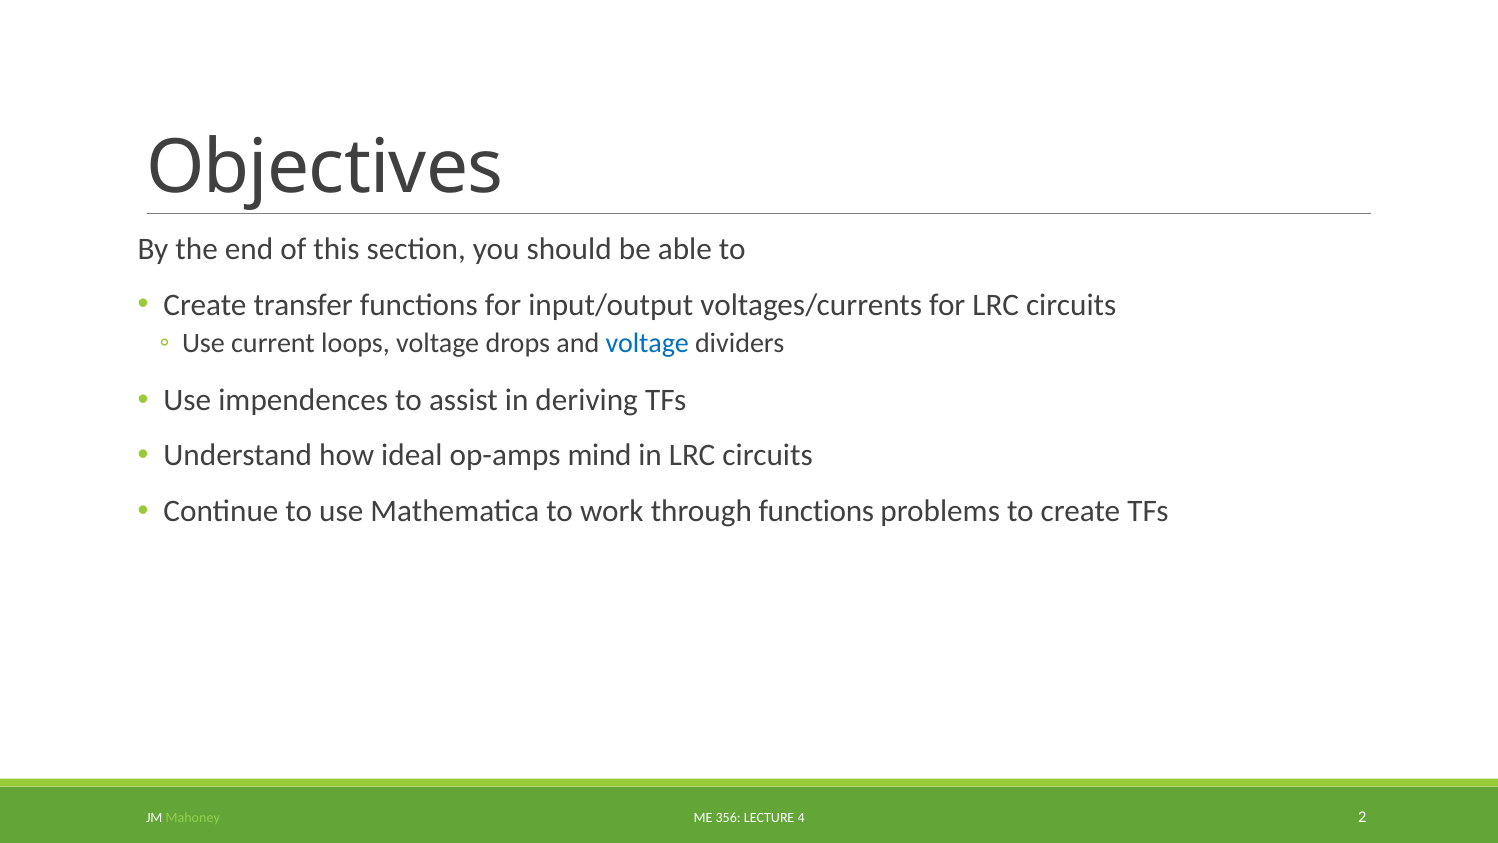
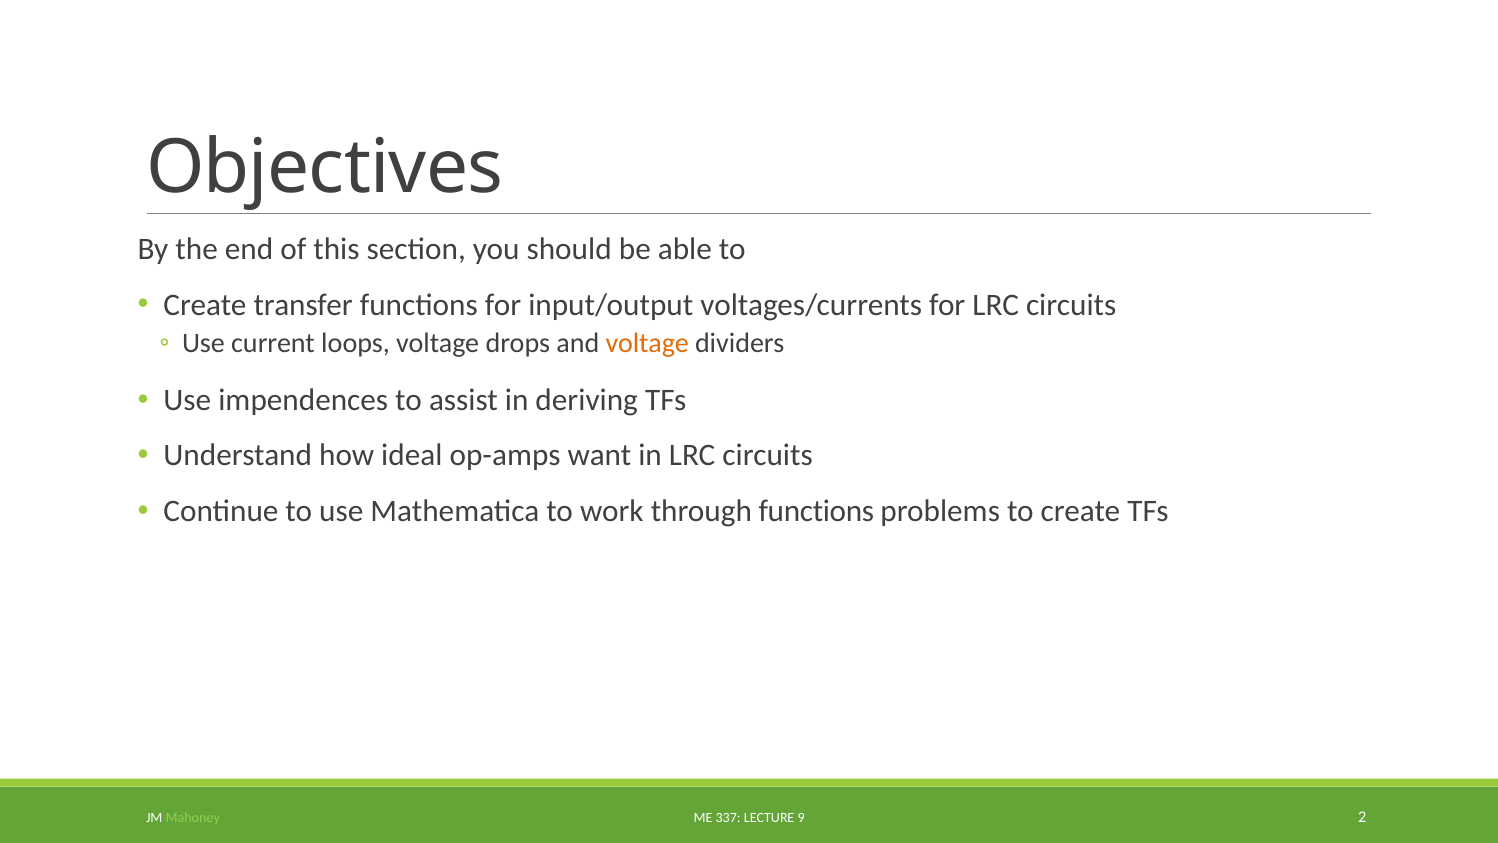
voltage at (647, 343) colour: blue -> orange
mind: mind -> want
356: 356 -> 337
4: 4 -> 9
